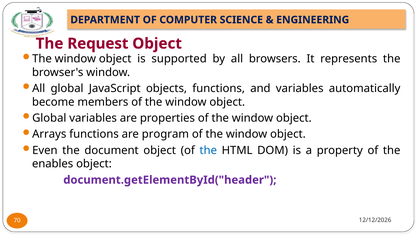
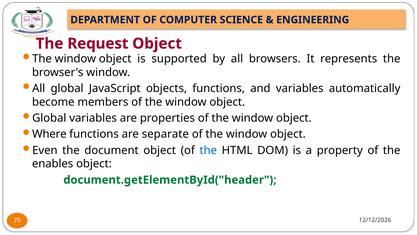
Arrays: Arrays -> Where
program: program -> separate
document.getElementById("header colour: purple -> green
